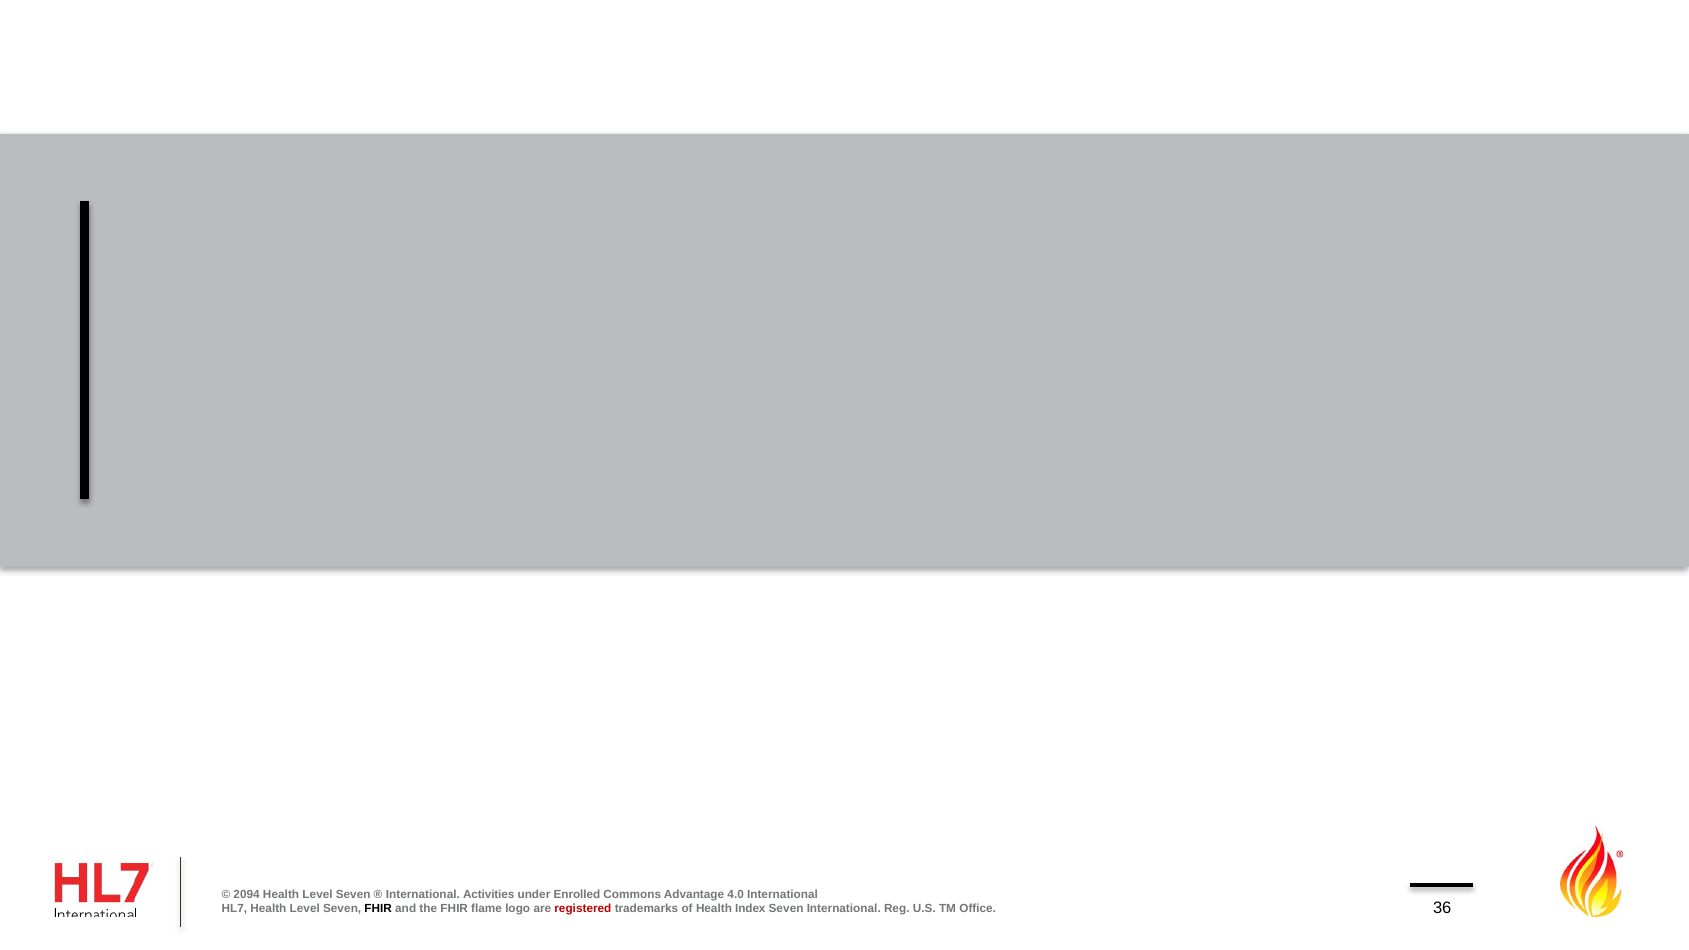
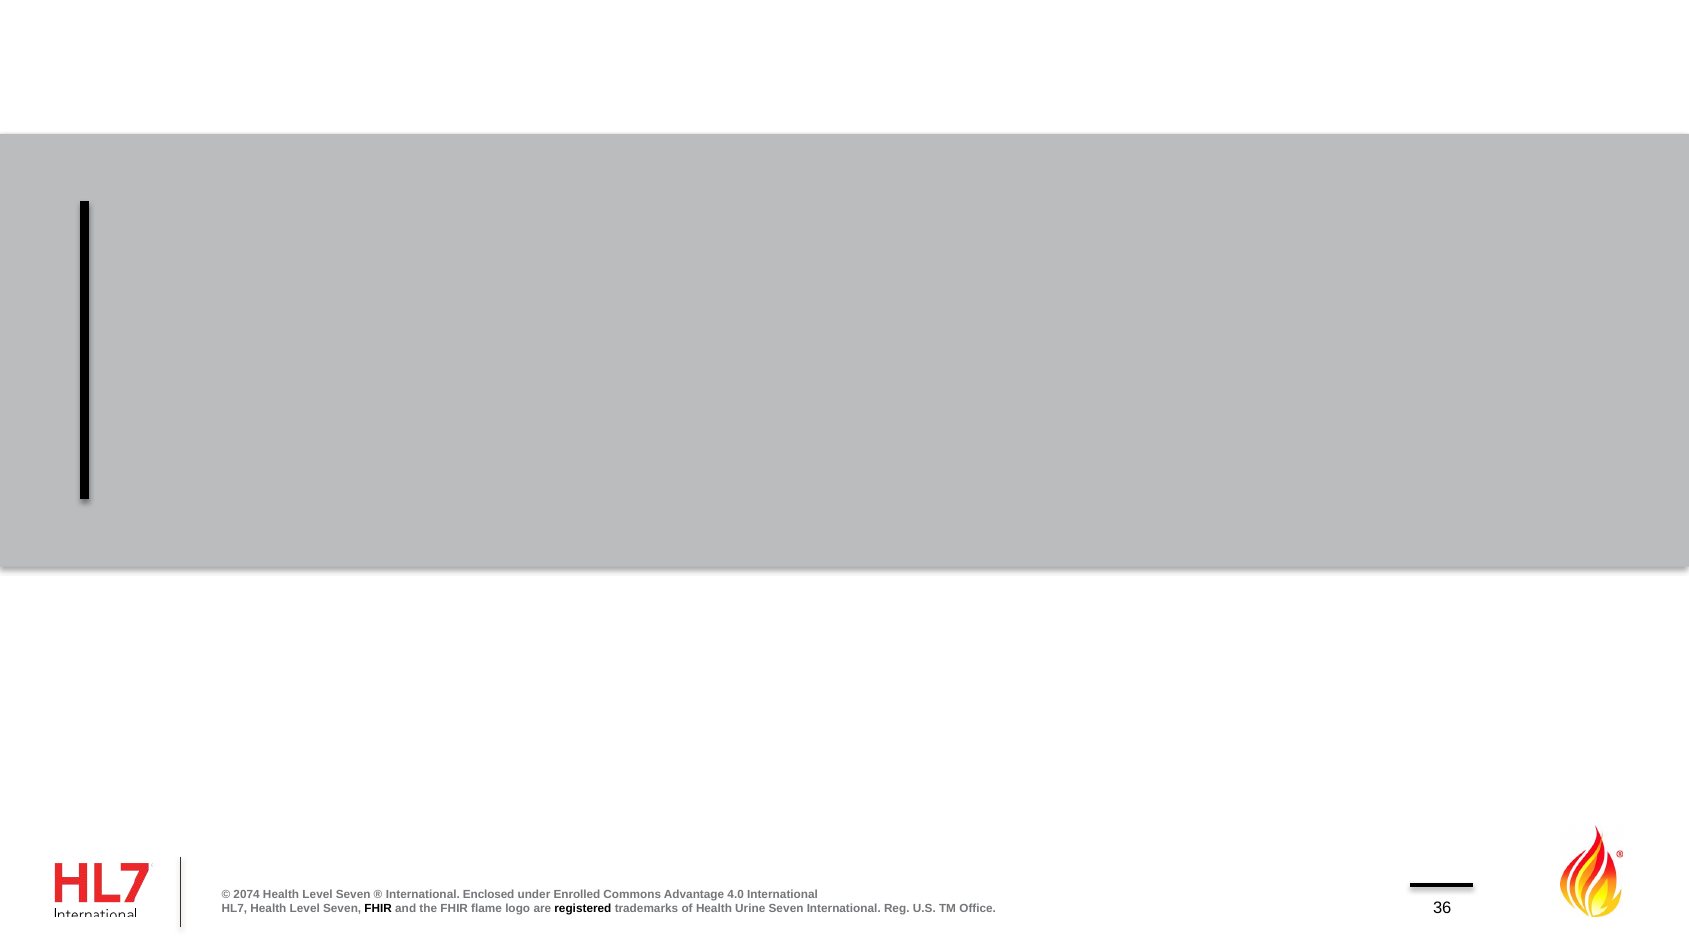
2094: 2094 -> 2074
Activities: Activities -> Enclosed
registered colour: red -> black
Index: Index -> Urine
